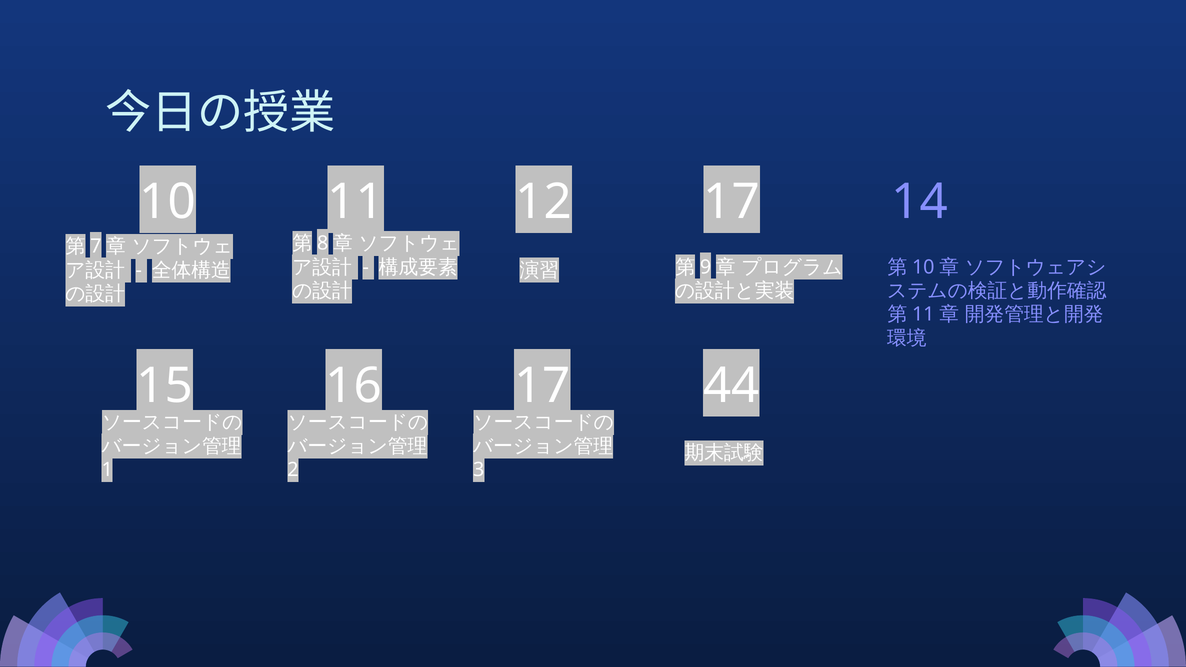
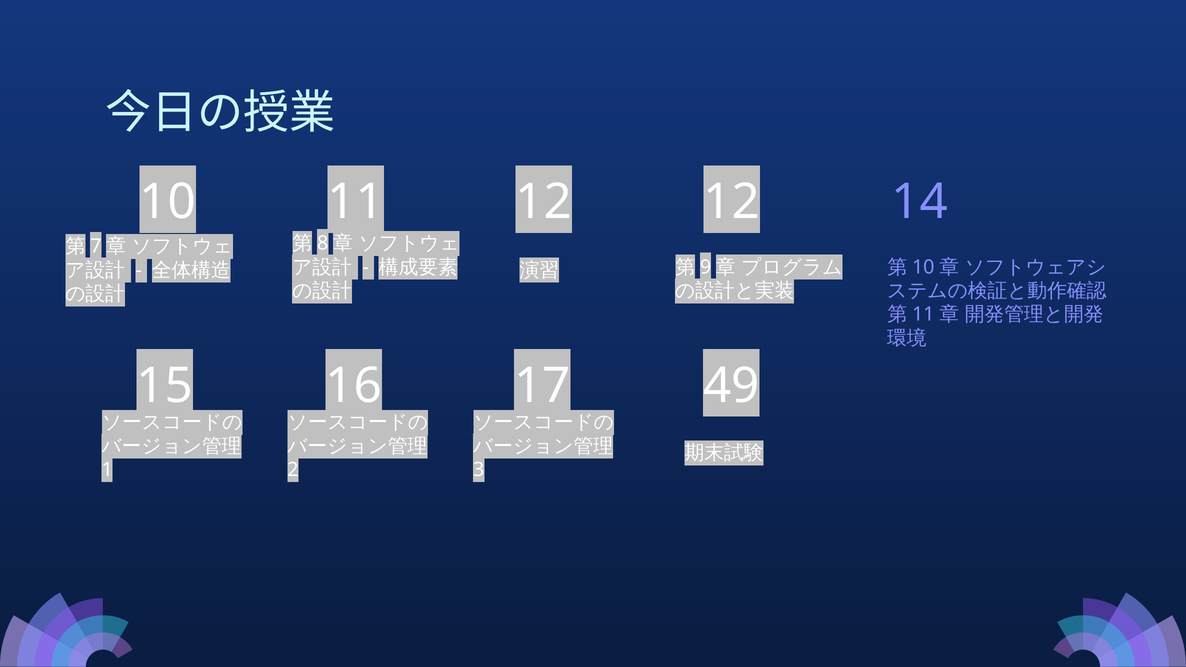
12 17: 17 -> 12
44: 44 -> 49
